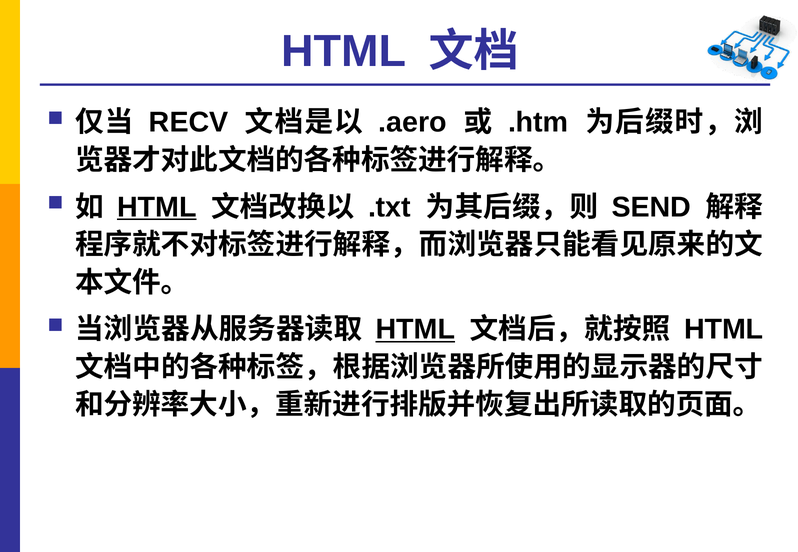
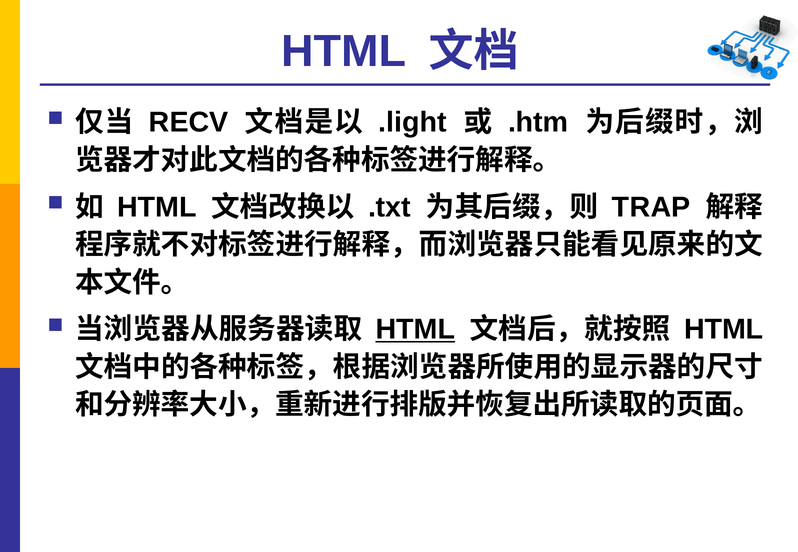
.aero: .aero -> .light
HTML at (157, 207) underline: present -> none
SEND: SEND -> TRAP
